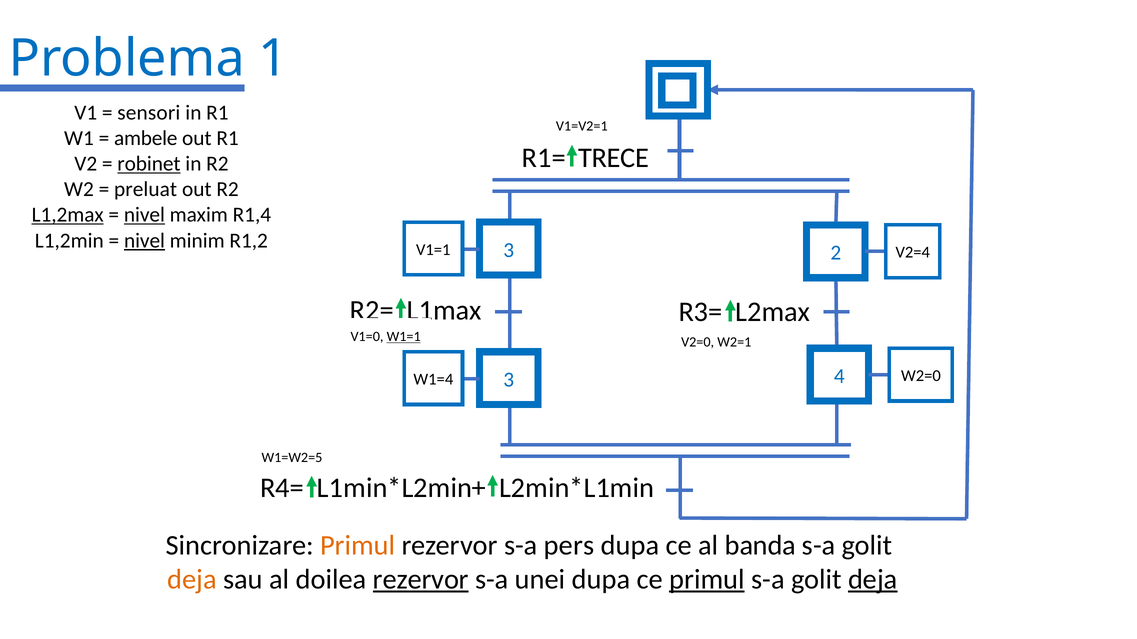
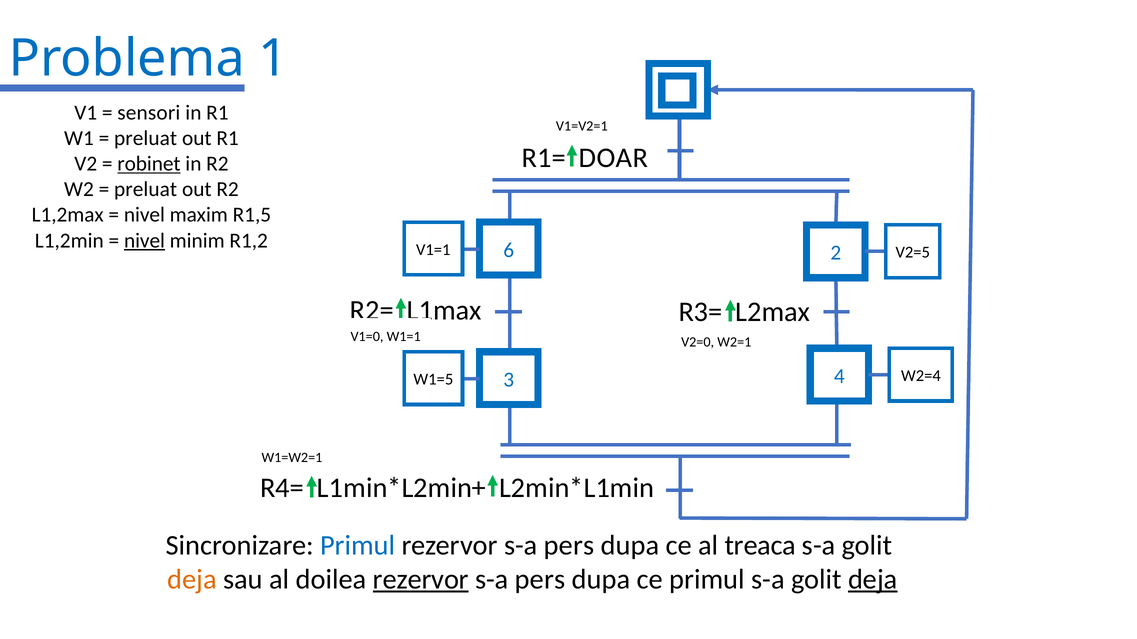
ambele at (146, 138): ambele -> preluat
TRECE: TRECE -> DOAR
L1,2max underline: present -> none
nivel at (144, 215) underline: present -> none
R1,4: R1,4 -> R1,5
R1,2 3: 3 -> 6
V2=4: V2=4 -> V2=5
W1=1 underline: present -> none
W2=0: W2=0 -> W2=4
W1=4: W1=4 -> W1=5
W1=W2=5: W1=W2=5 -> W1=W2=1
Primul at (358, 546) colour: orange -> blue
banda: banda -> treaca
unei at (540, 580): unei -> pers
primul at (707, 580) underline: present -> none
